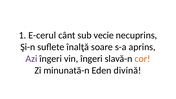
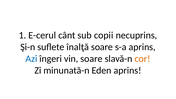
vecie: vecie -> copii
Azi colour: purple -> blue
vin îngeri: îngeri -> soare
Eden divină: divină -> aprins
